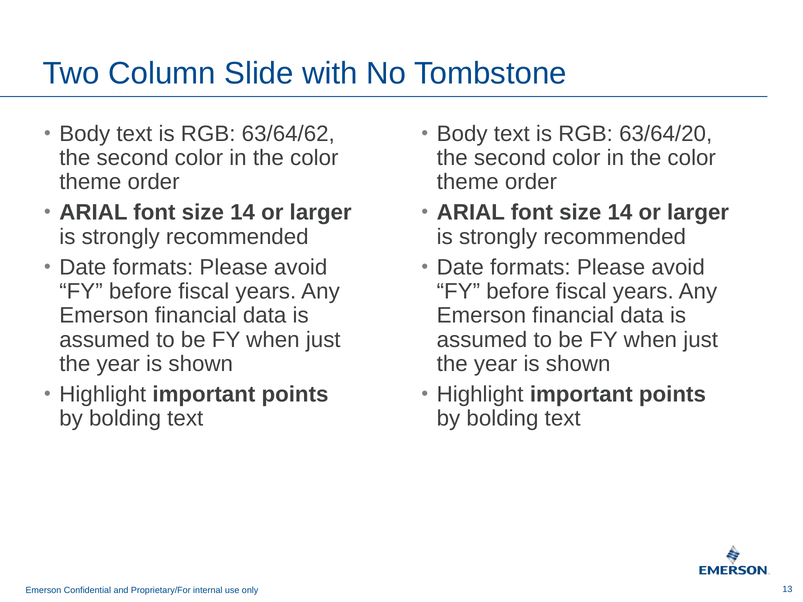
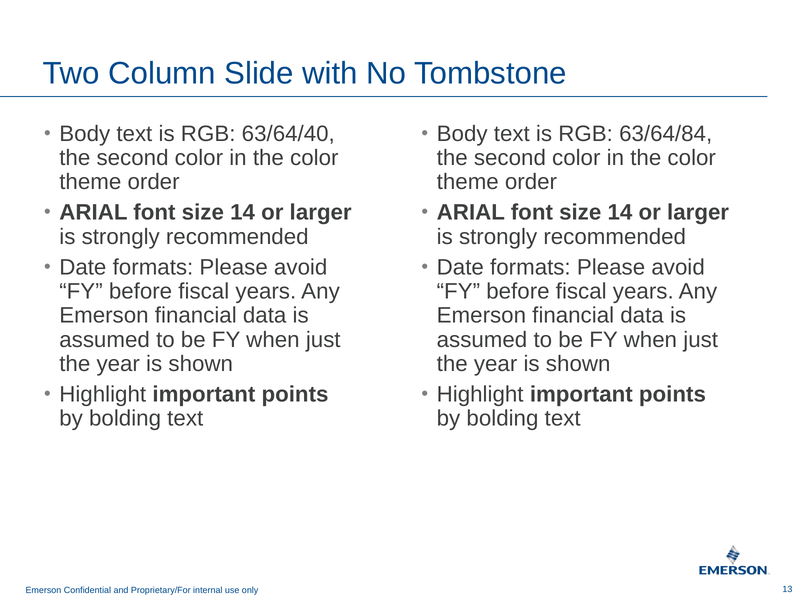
63/64/62: 63/64/62 -> 63/64/40
63/64/20: 63/64/20 -> 63/64/84
